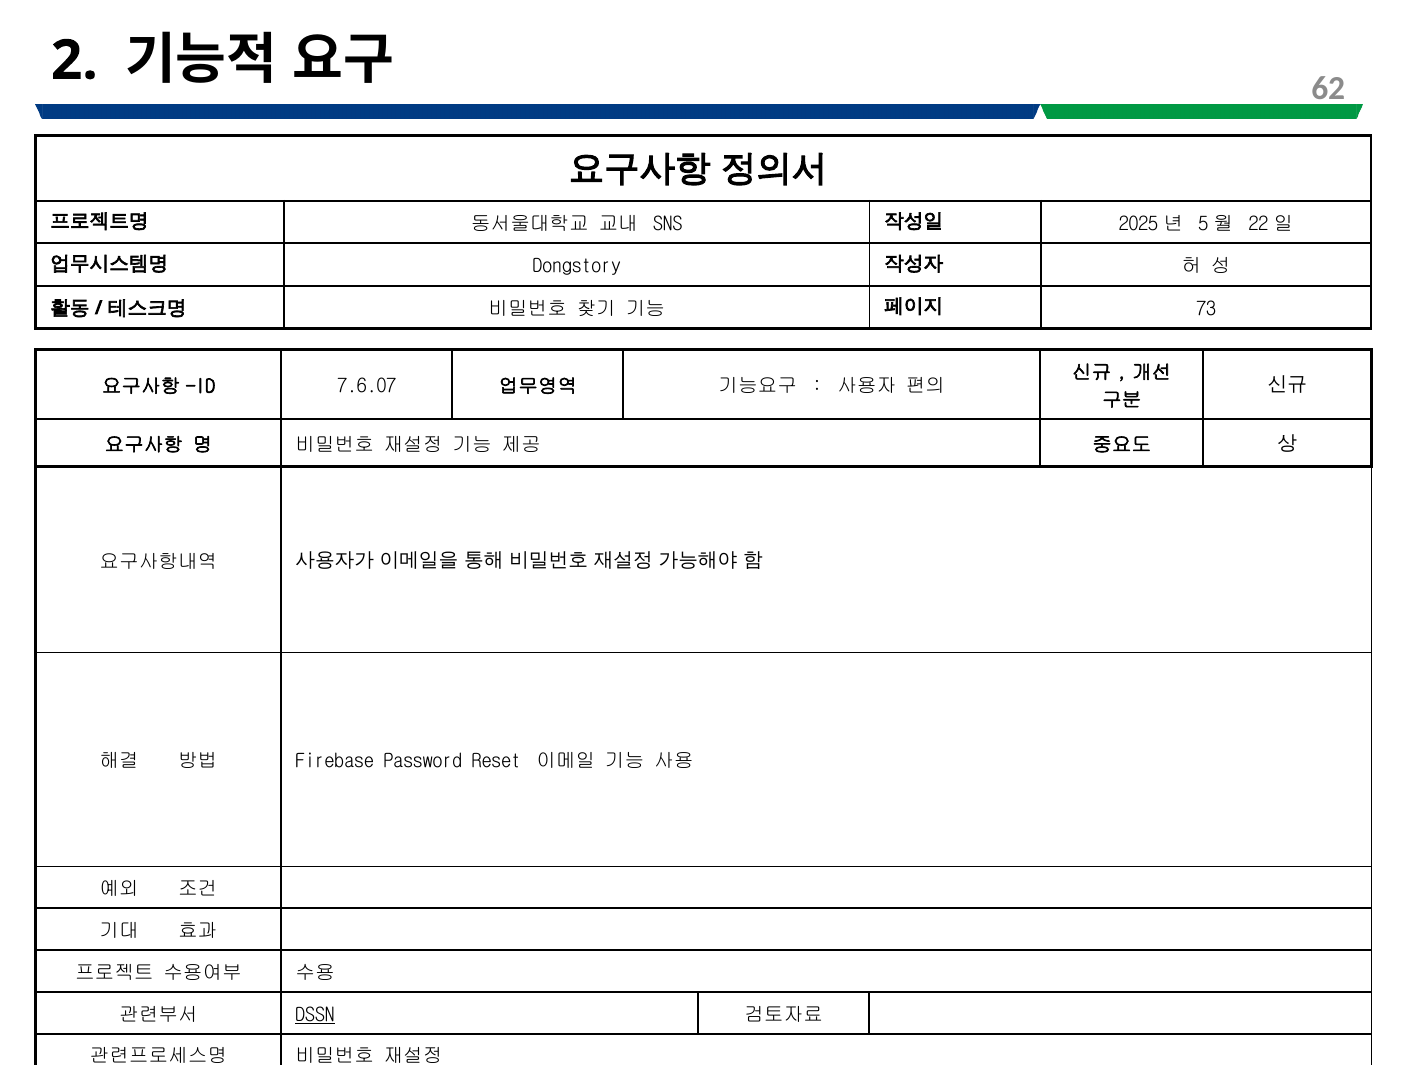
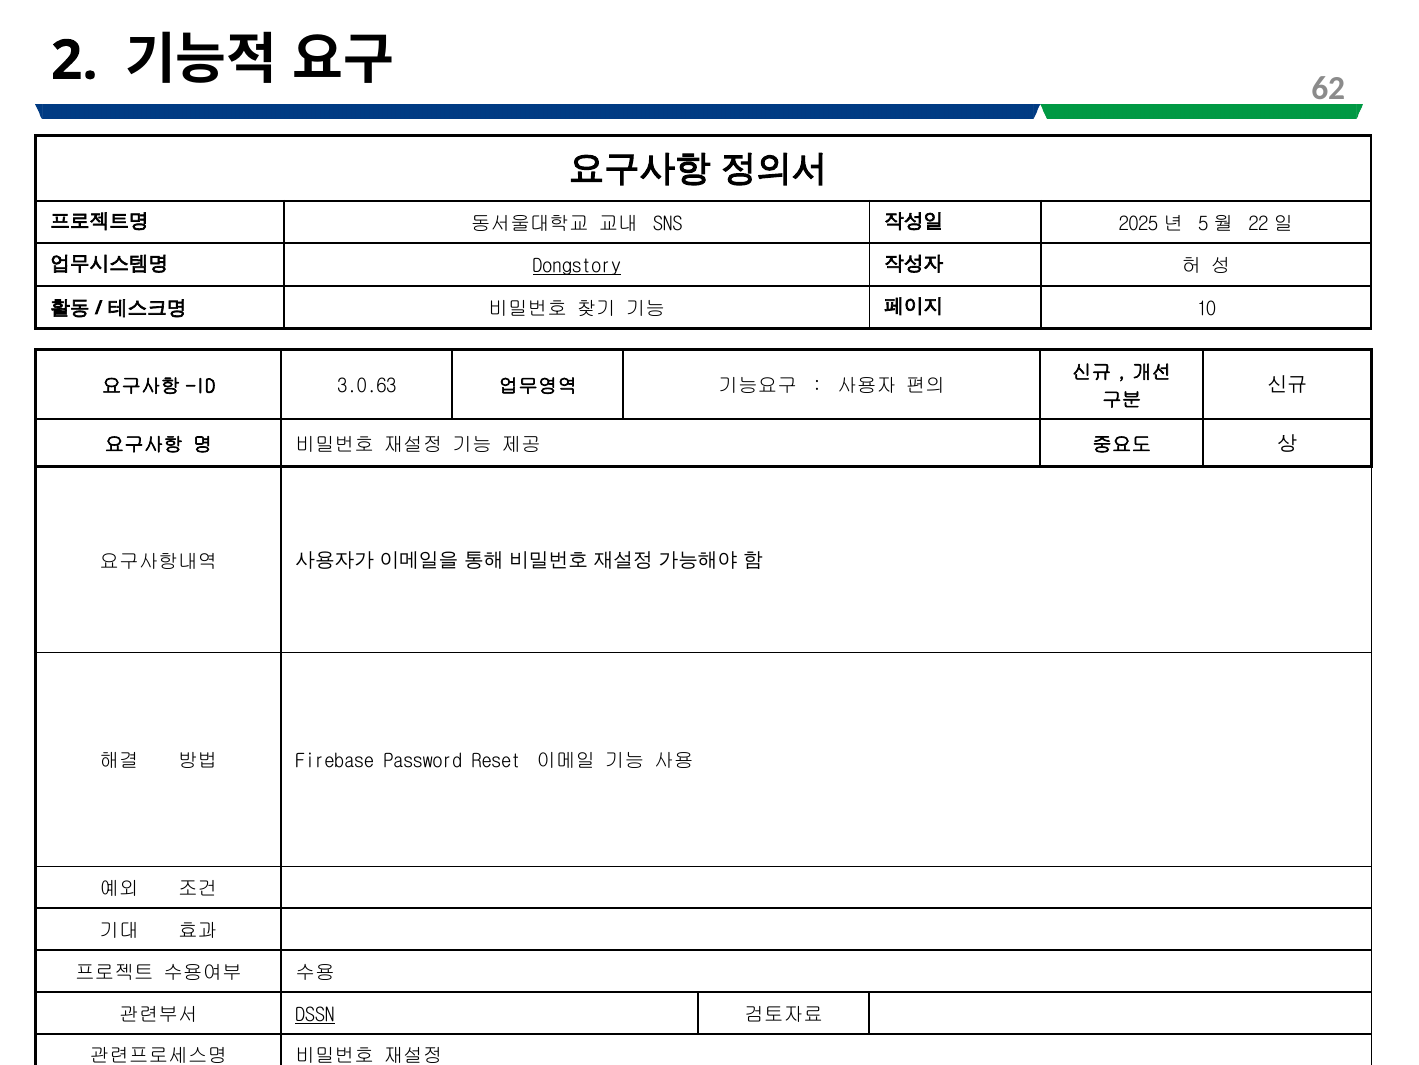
Dongstory underline: none -> present
73: 73 -> 10
7.6.07: 7.6.07 -> 3.0.63
